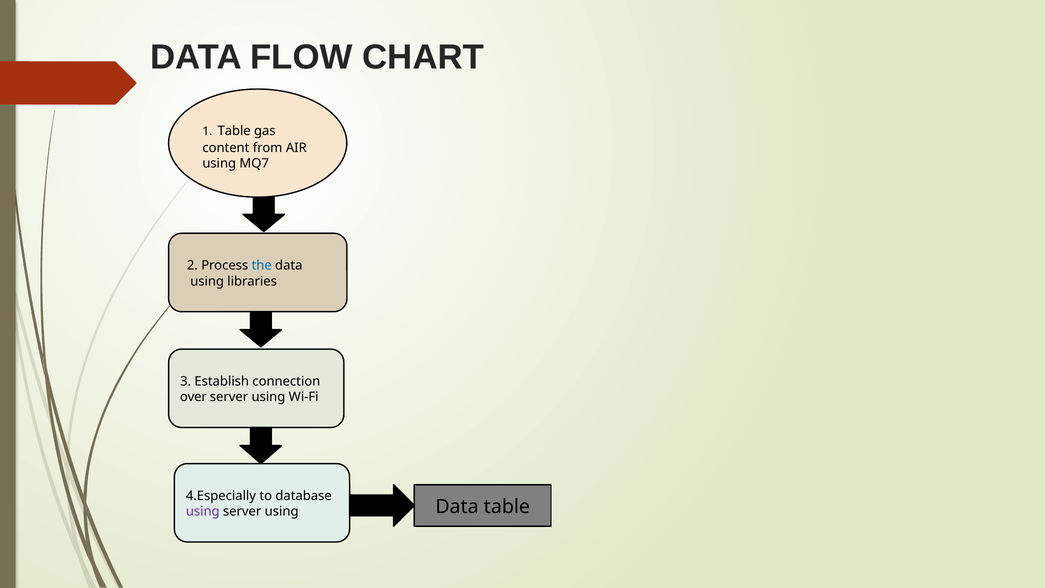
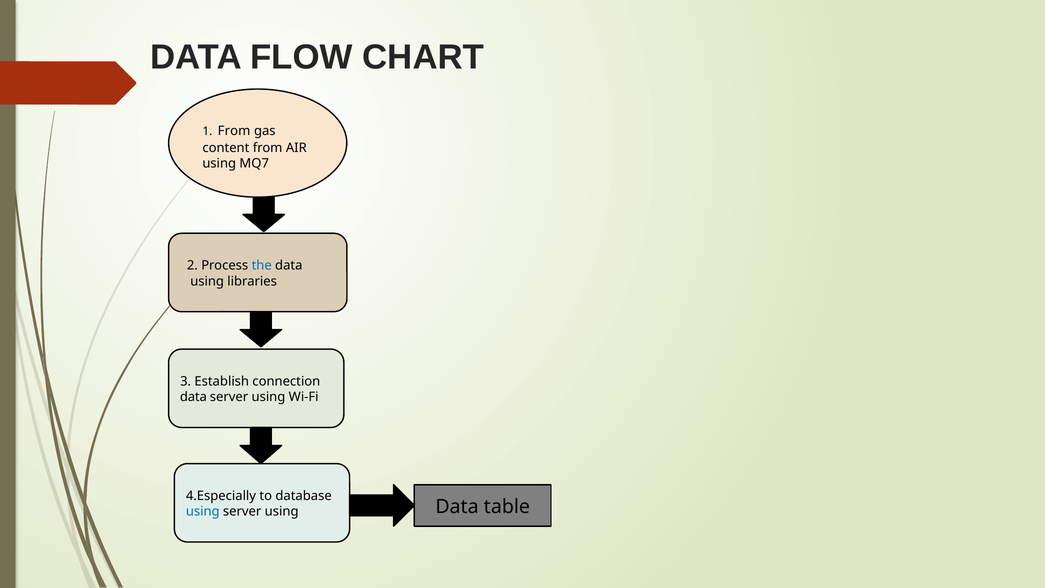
1 Table: Table -> From
over at (193, 397): over -> data
using at (203, 511) colour: purple -> blue
